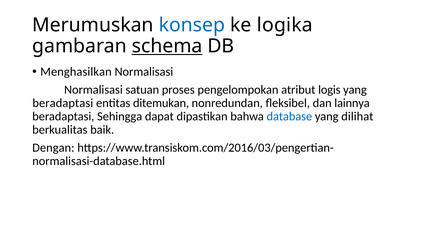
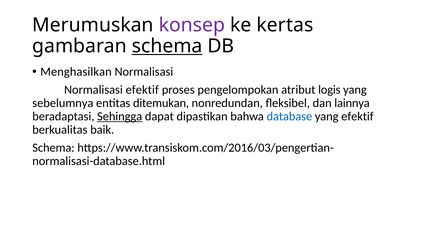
konsep colour: blue -> purple
logika: logika -> kertas
Normalisasi satuan: satuan -> efektif
beradaptasi at (63, 103): beradaptasi -> sebelumnya
Sehingga underline: none -> present
yang dilihat: dilihat -> efektif
Dengan at (53, 147): Dengan -> Schema
